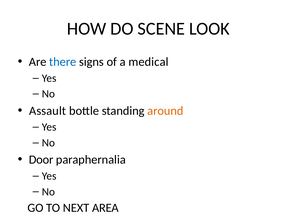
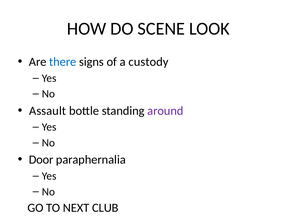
medical: medical -> custody
around colour: orange -> purple
AREA: AREA -> CLUB
